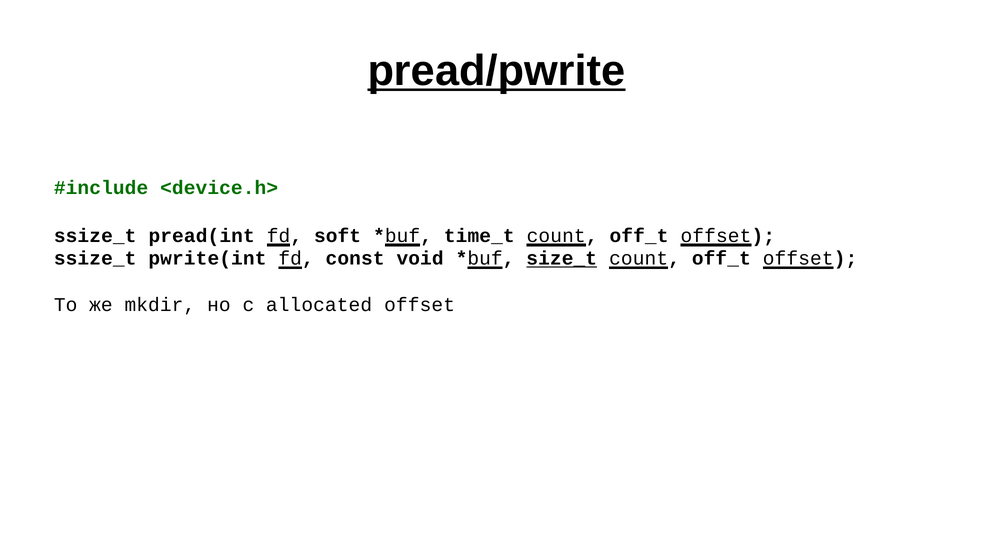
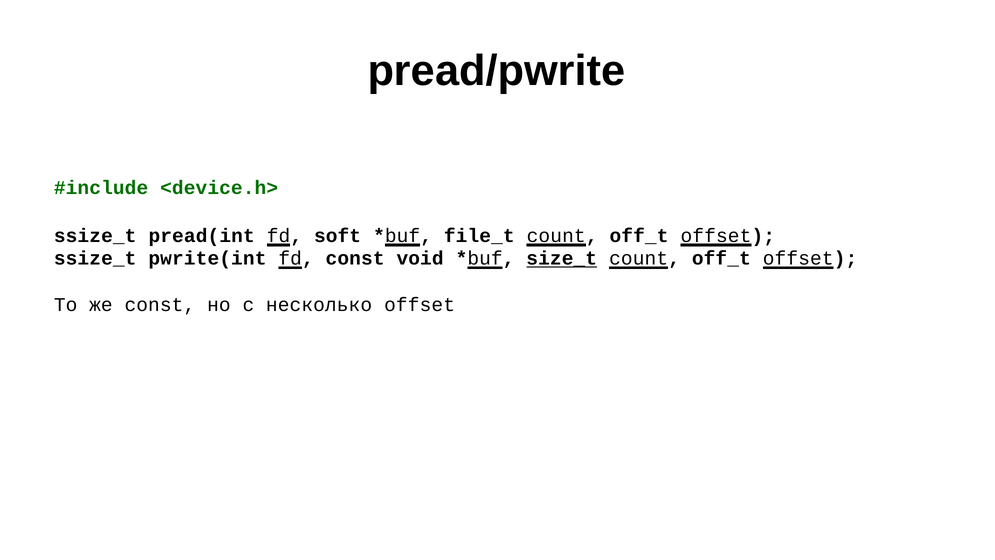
pread/pwrite underline: present -> none
time_t: time_t -> file_t
же mkdir: mkdir -> const
allocated: allocated -> несколько
